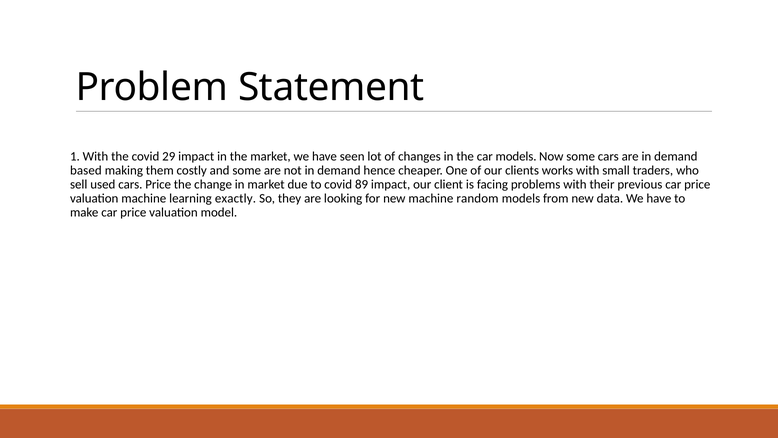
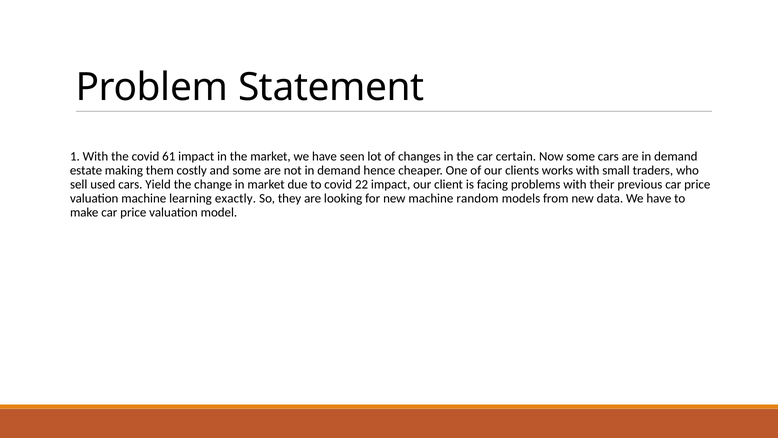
29: 29 -> 61
car models: models -> certain
based: based -> estate
cars Price: Price -> Yield
89: 89 -> 22
